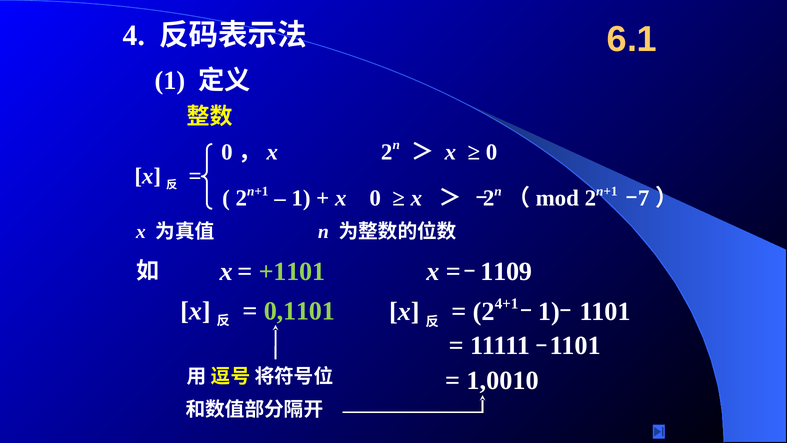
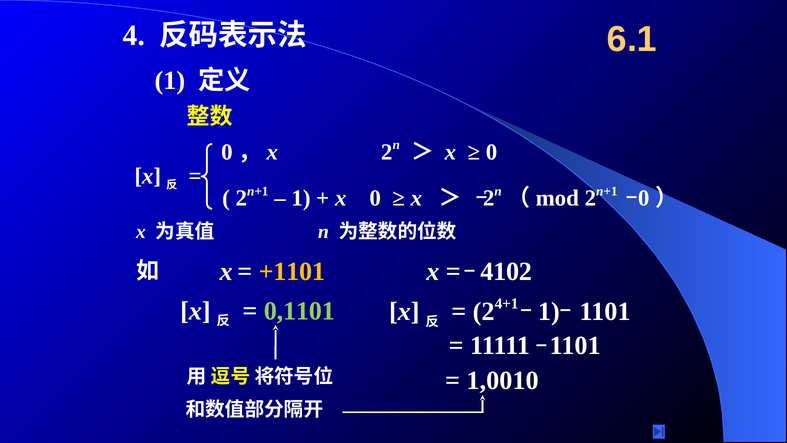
7 at (644, 198): 7 -> 0
1109: 1109 -> 4102
+1101 colour: light green -> yellow
